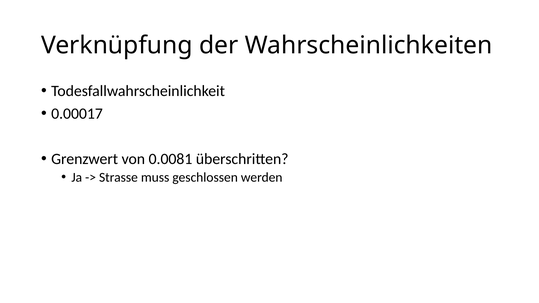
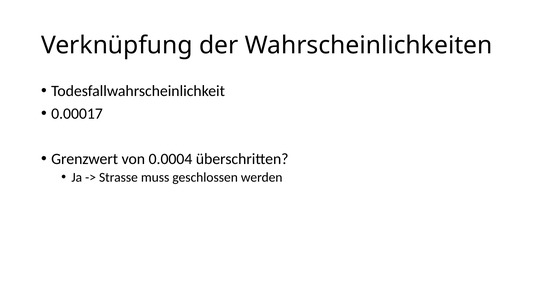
0.0081: 0.0081 -> 0.0004
